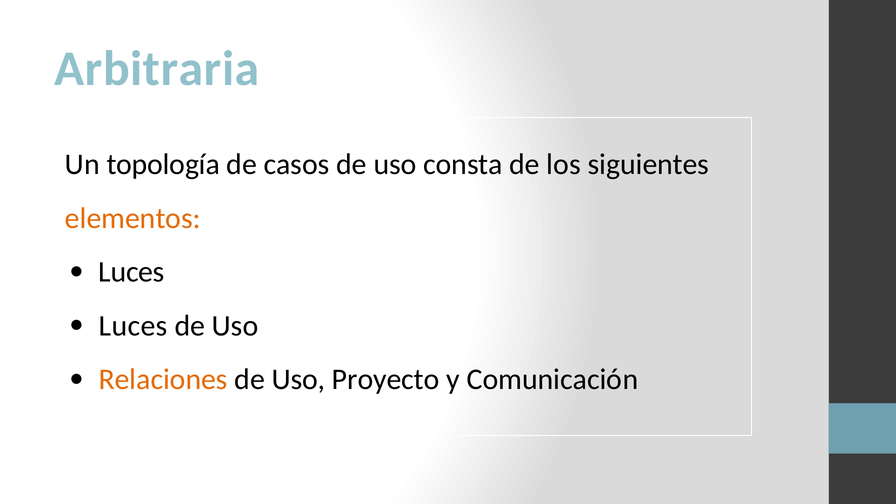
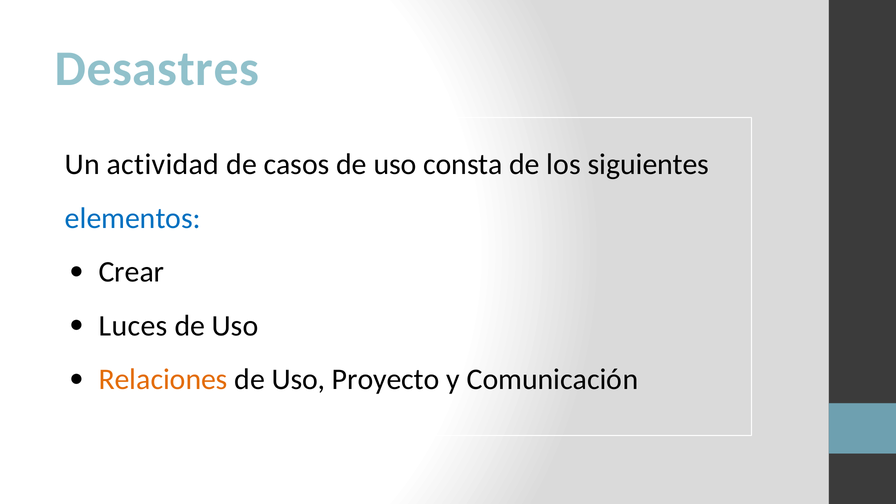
Arbitraria: Arbitraria -> Desastres
topología: topología -> actividad
elementos colour: orange -> blue
Luces at (132, 272): Luces -> Crear
